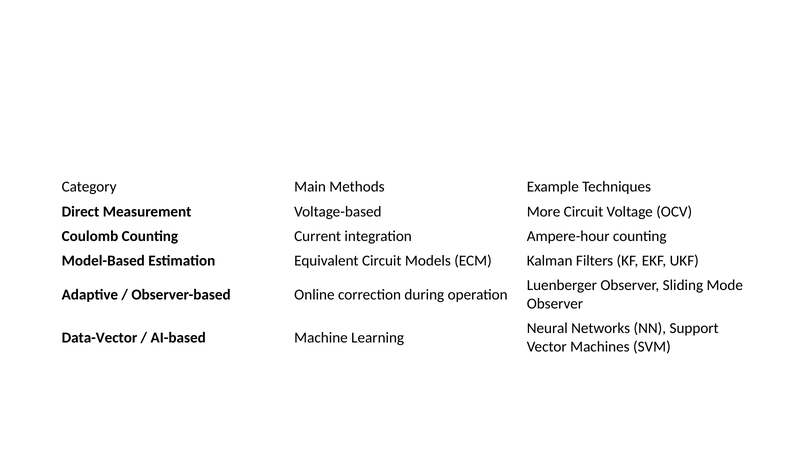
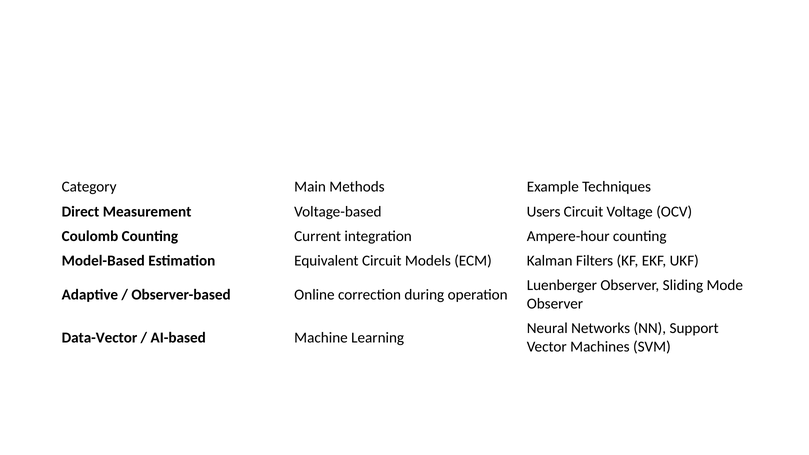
More: More -> Users
